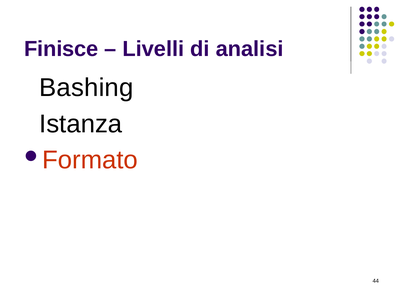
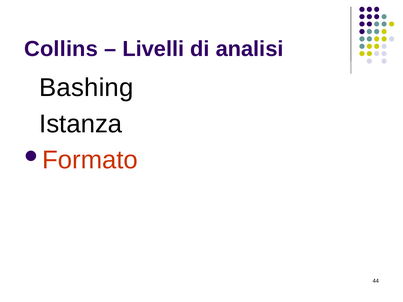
Finisce: Finisce -> Collins
